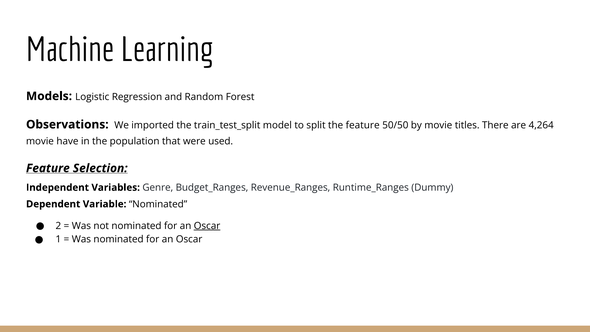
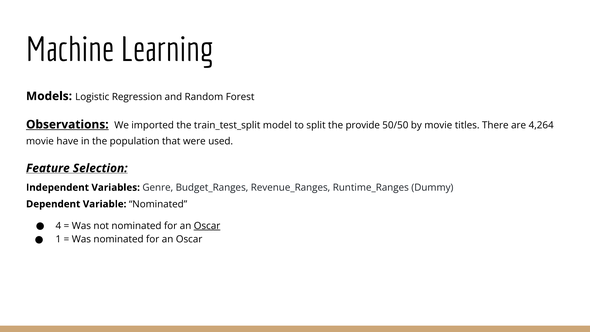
Observations underline: none -> present
the feature: feature -> provide
2: 2 -> 4
